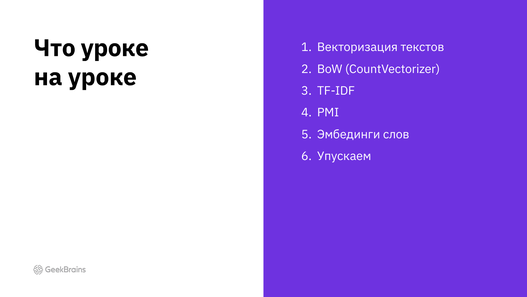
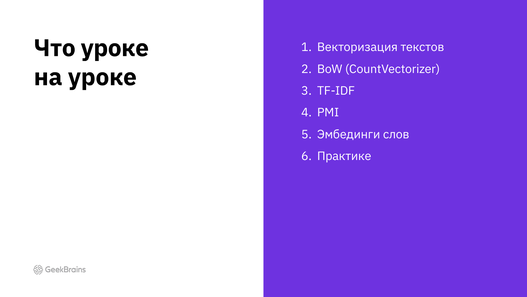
Упускаем: Упускаем -> Практике
